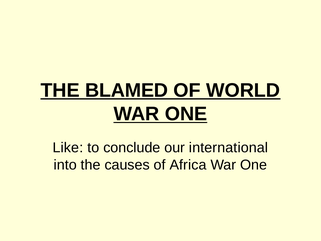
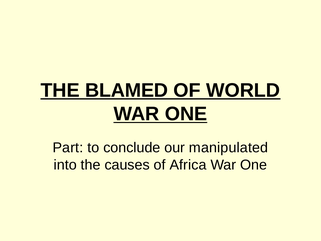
Like: Like -> Part
international: international -> manipulated
